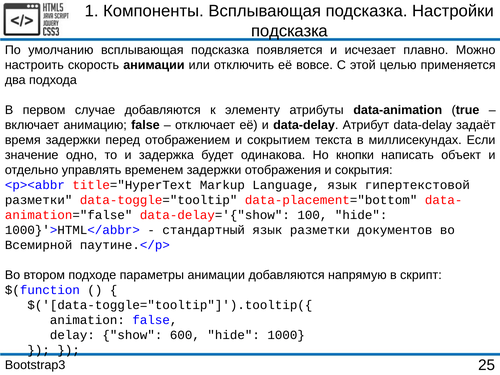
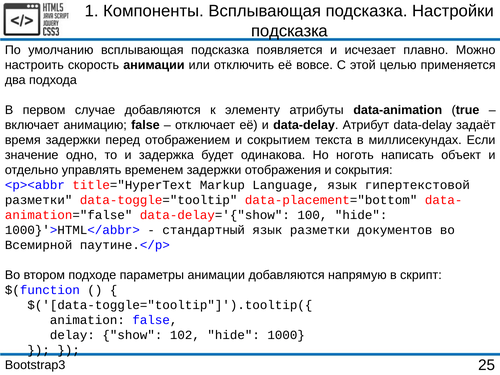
кнопки: кнопки -> ноготь
600: 600 -> 102
